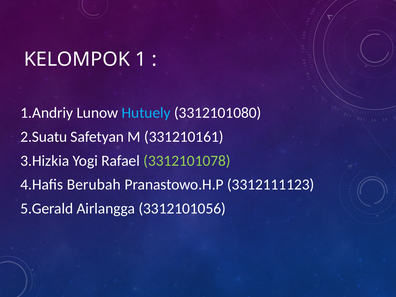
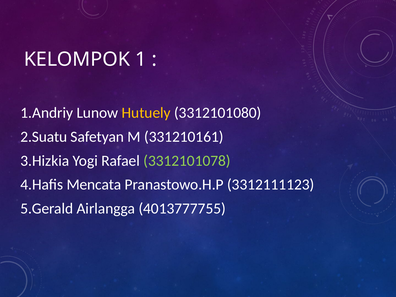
Hutuely colour: light blue -> yellow
Berubah: Berubah -> Mencata
3312101056: 3312101056 -> 4013777755
